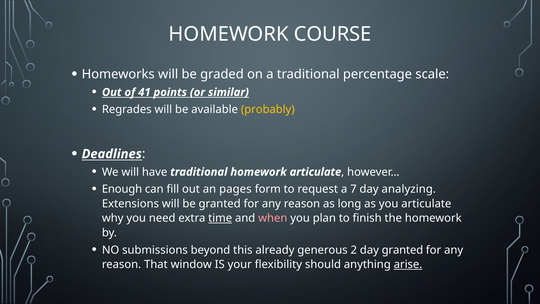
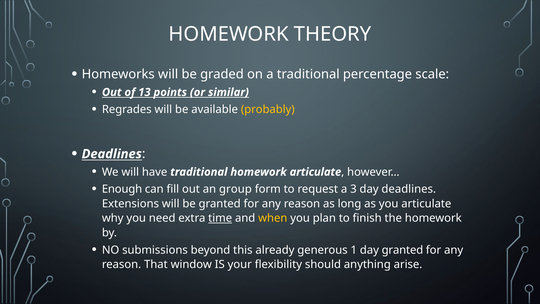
COURSE: COURSE -> THEORY
41: 41 -> 13
pages: pages -> group
7: 7 -> 3
day analyzing: analyzing -> deadlines
when colour: pink -> yellow
2: 2 -> 1
arise underline: present -> none
